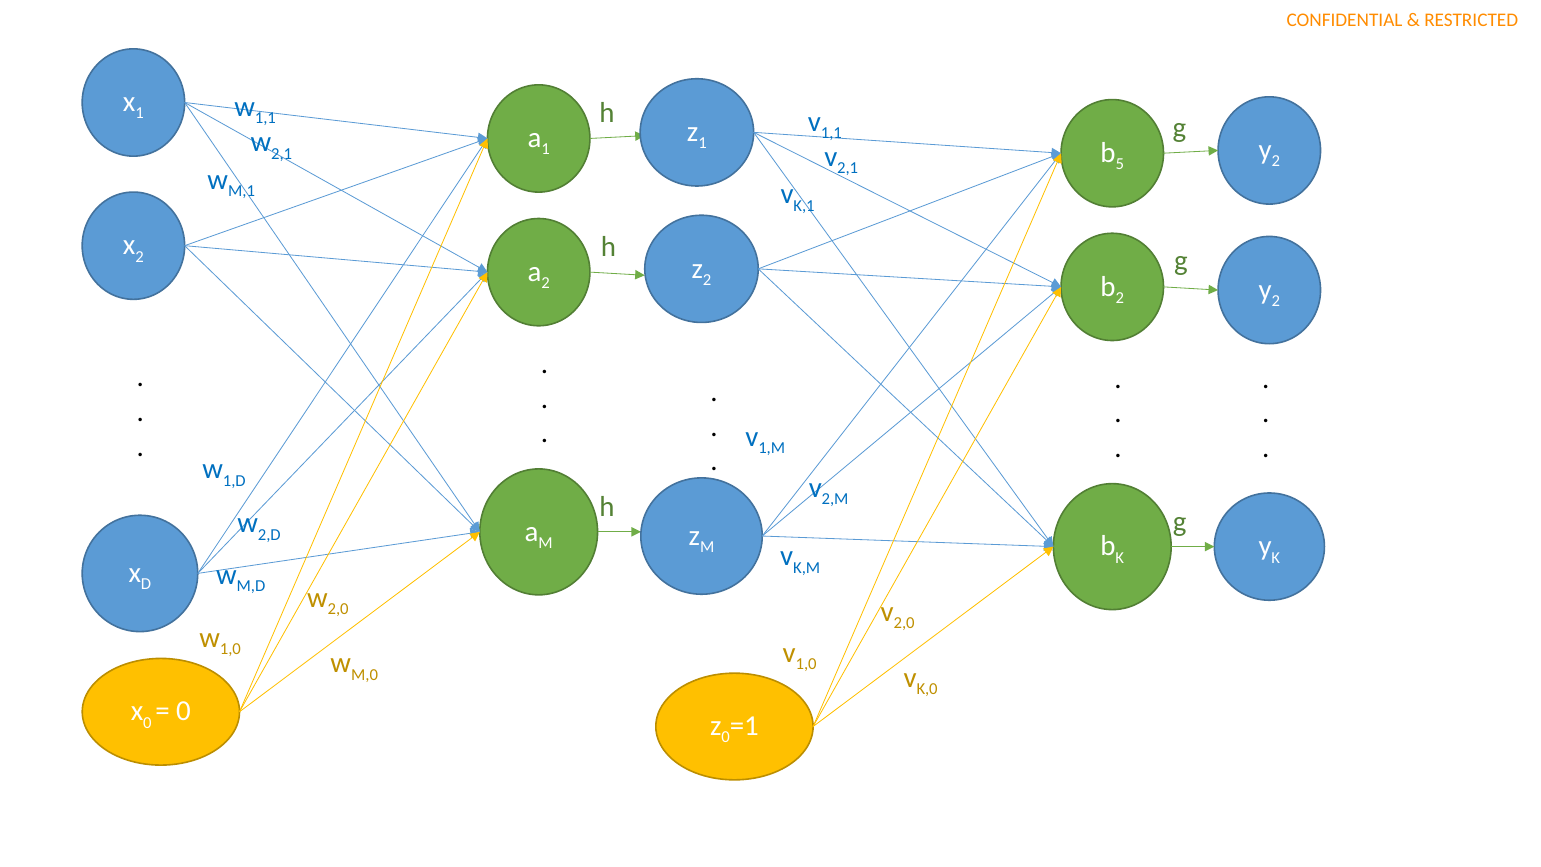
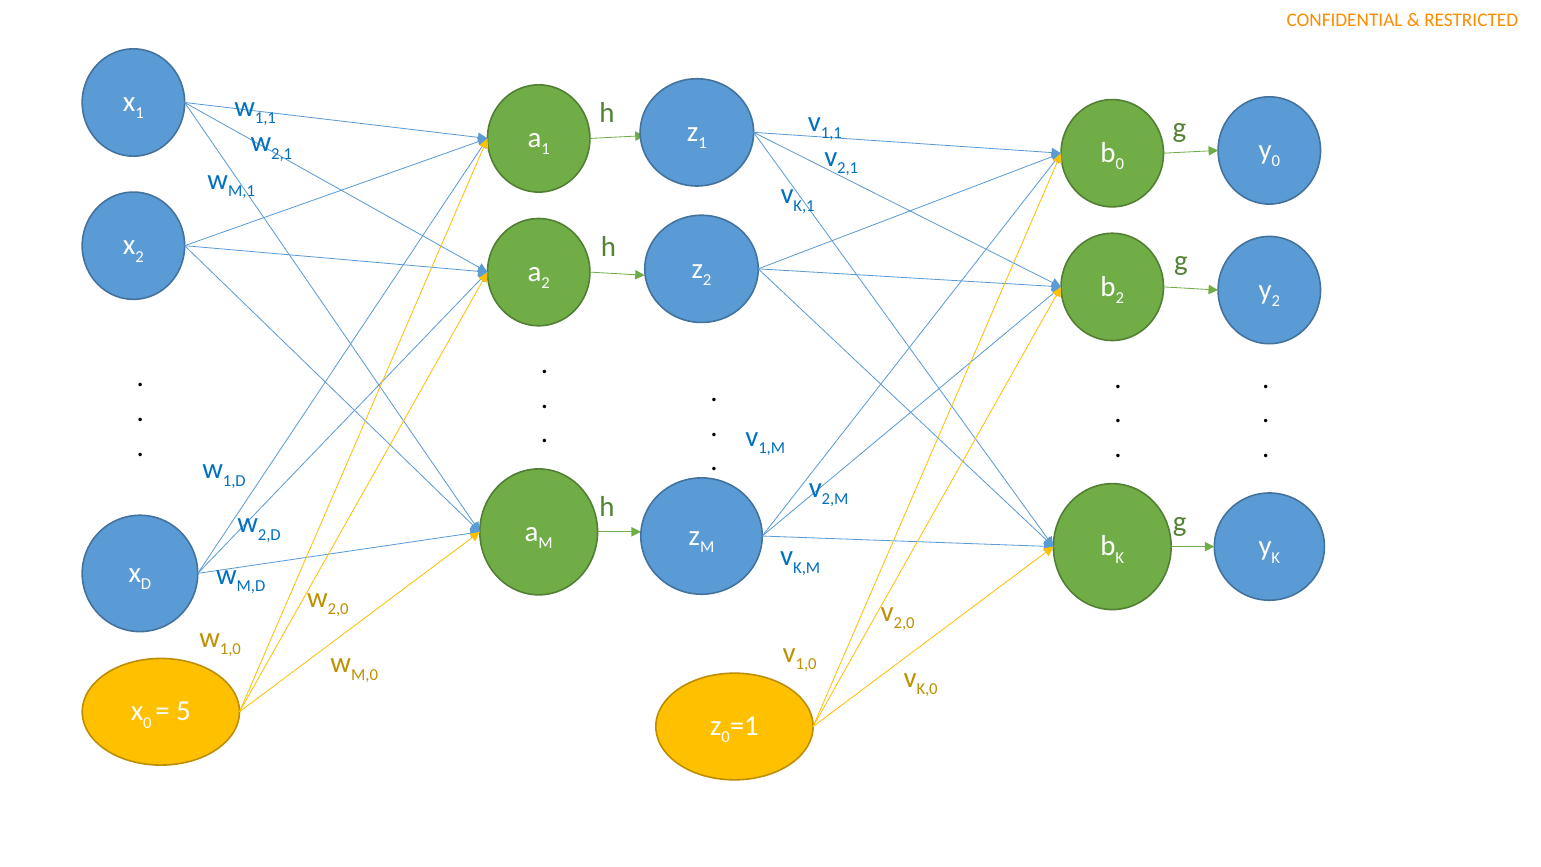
2 at (1276, 161): 2 -> 0
5 at (1120, 164): 5 -> 0
0 at (183, 711): 0 -> 5
